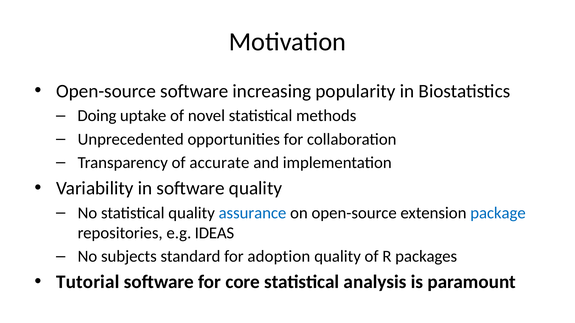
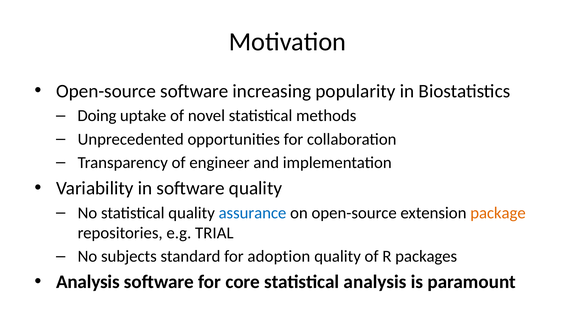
accurate: accurate -> engineer
package colour: blue -> orange
IDEAS: IDEAS -> TRIAL
Tutorial at (88, 282): Tutorial -> Analysis
